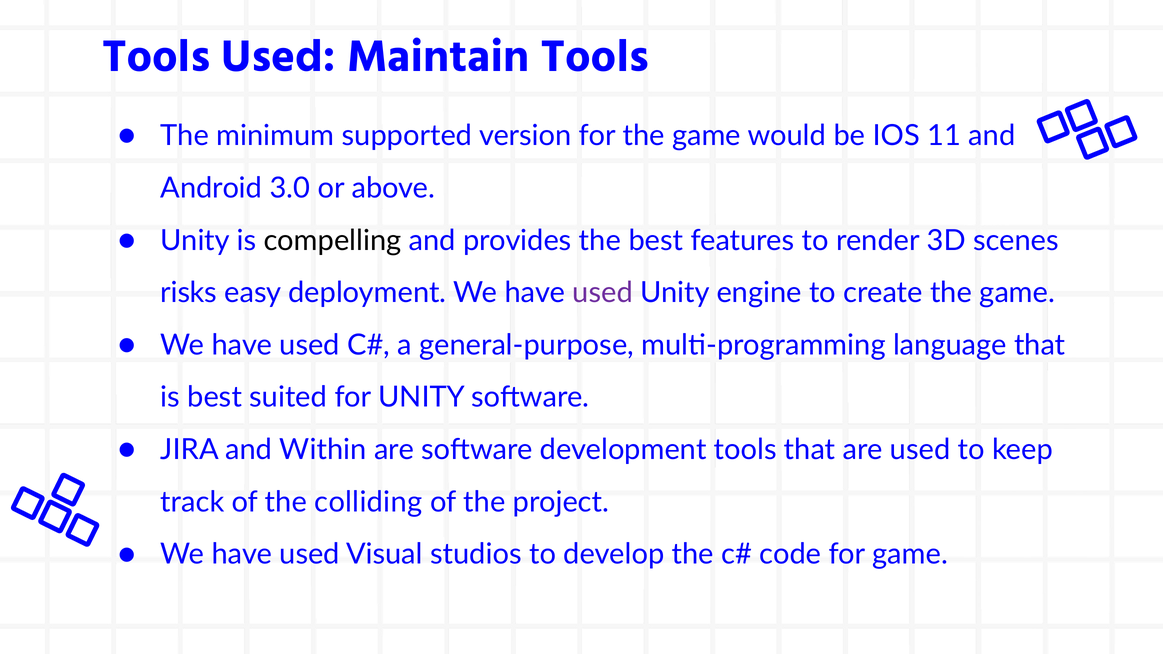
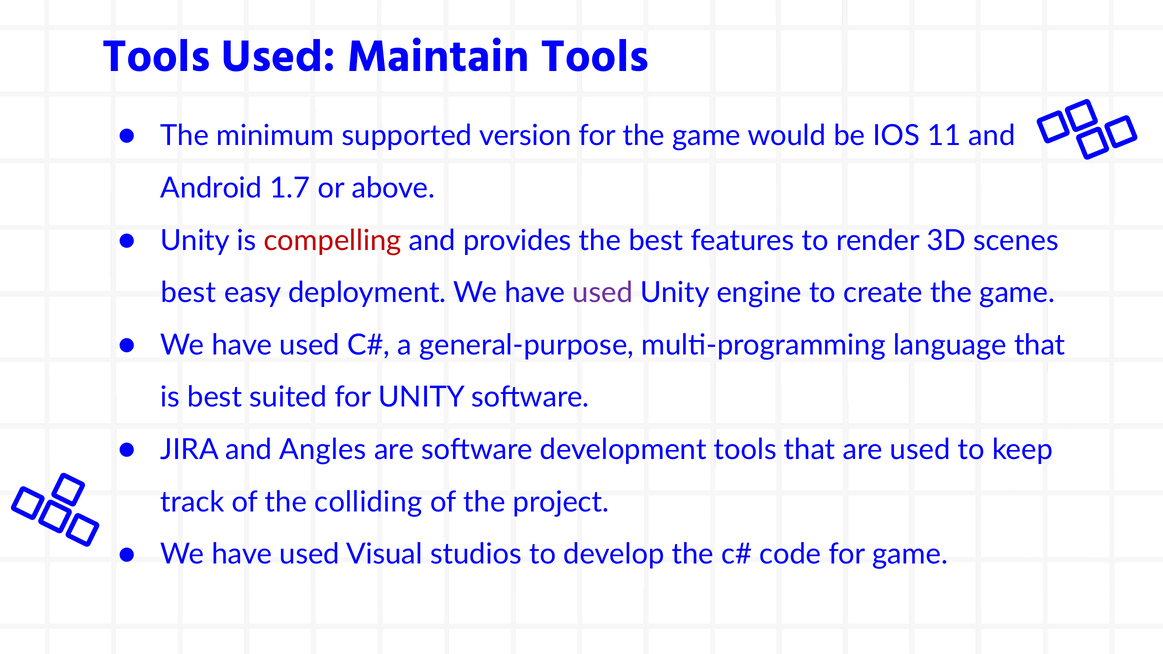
3.0: 3.0 -> 1.7
compelling colour: black -> red
risks at (189, 293): risks -> best
Within: Within -> Angles
